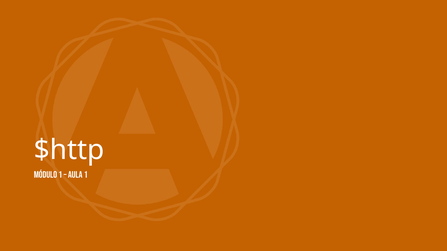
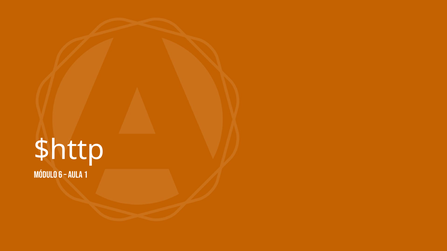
Módulo 1: 1 -> 6
